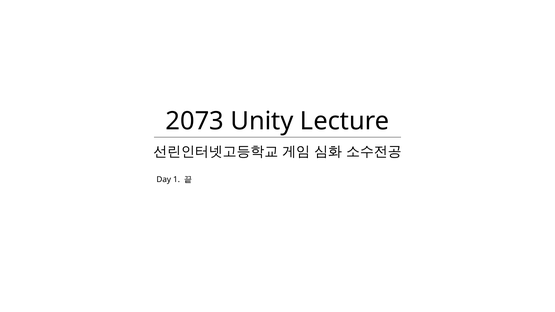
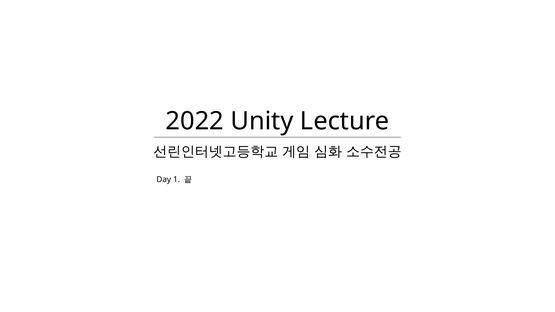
2073: 2073 -> 2022
